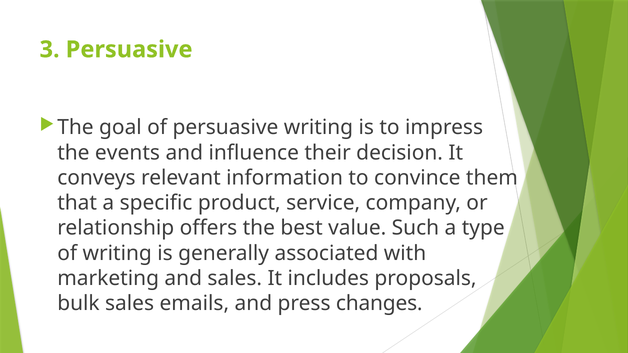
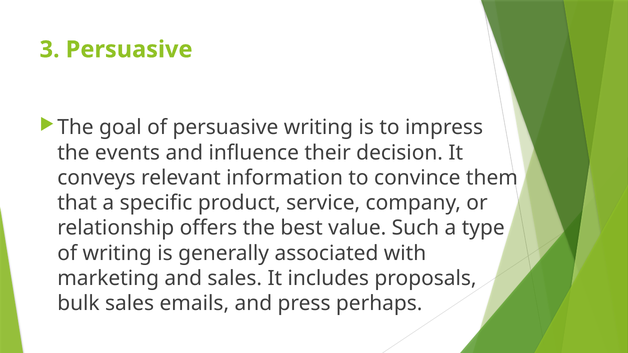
changes: changes -> perhaps
